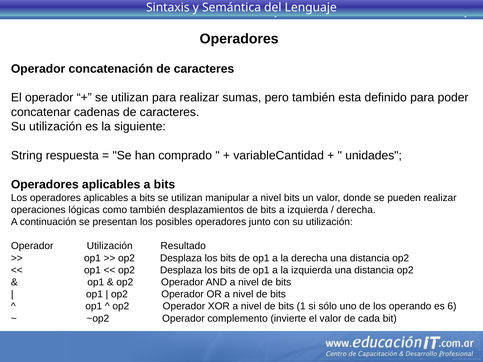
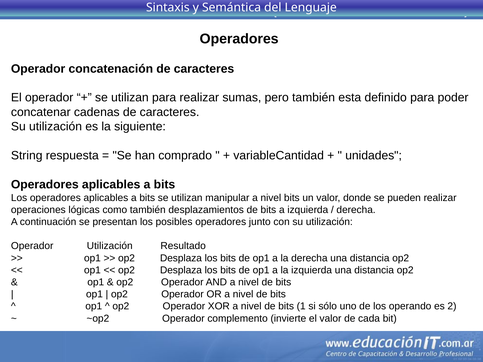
6: 6 -> 2
